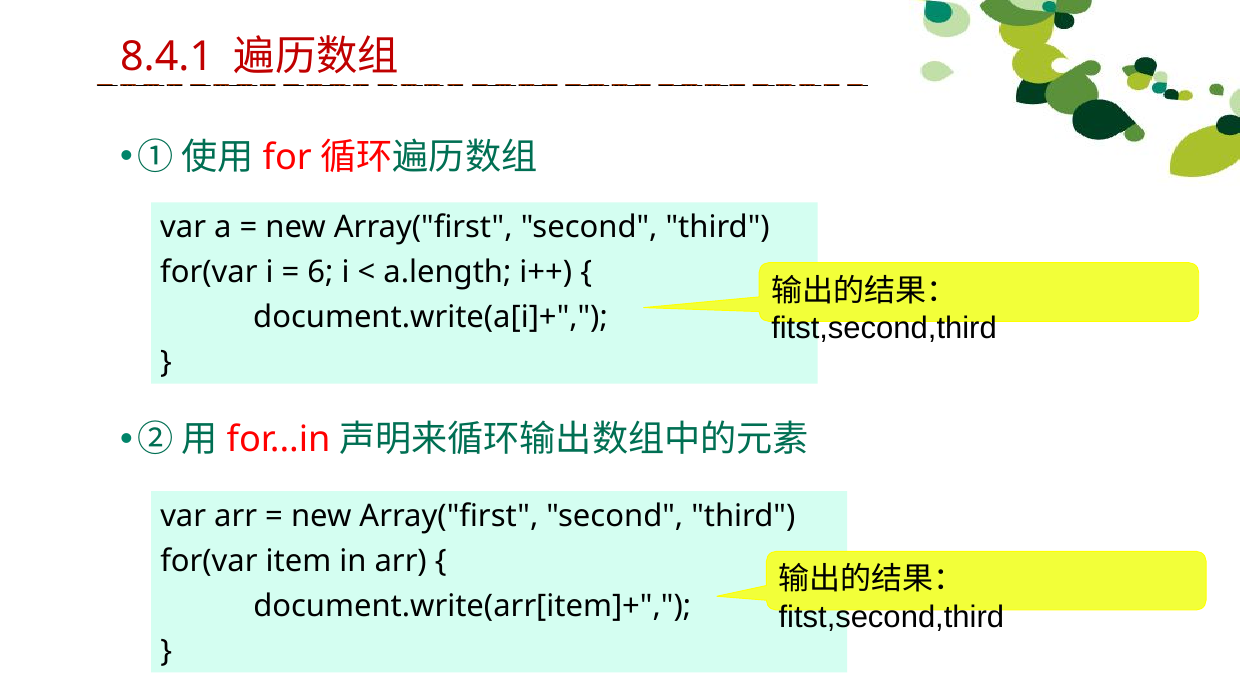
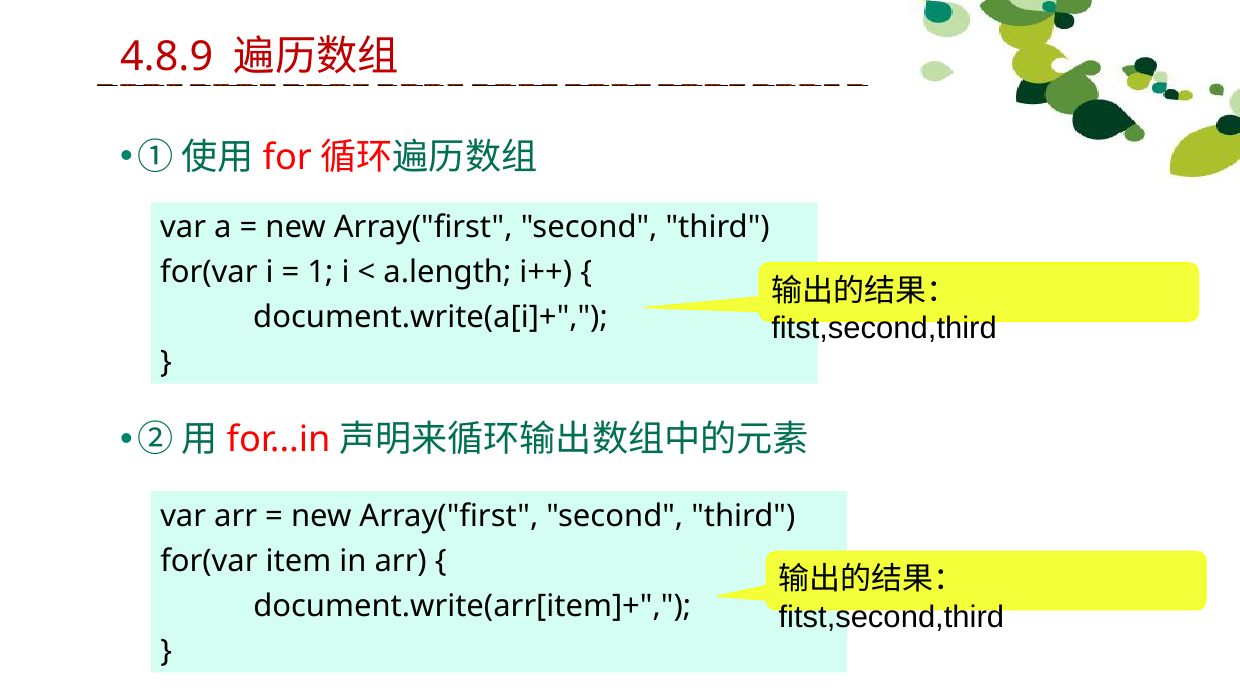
8.4.1: 8.4.1 -> 4.8.9
6: 6 -> 1
